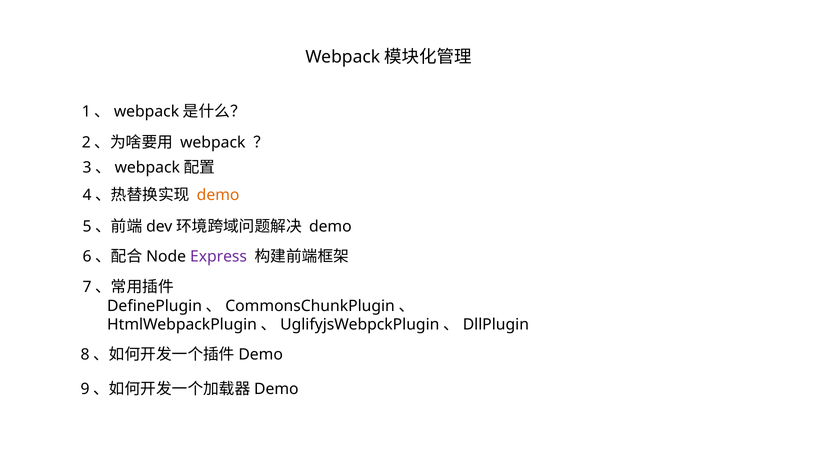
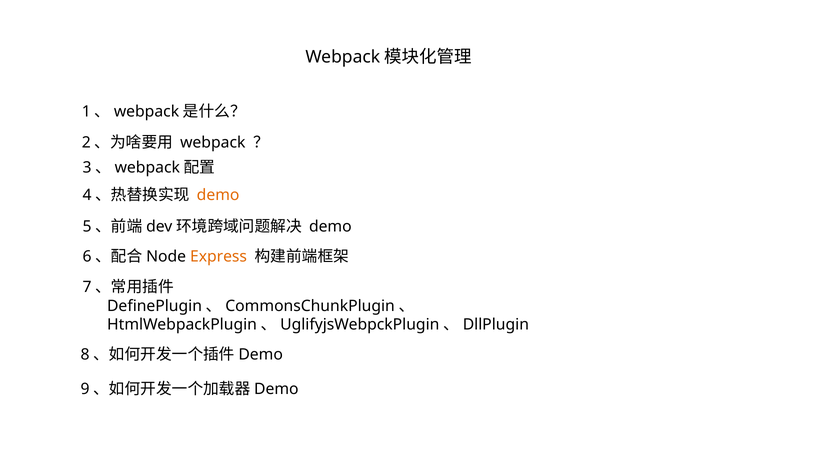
Express colour: purple -> orange
